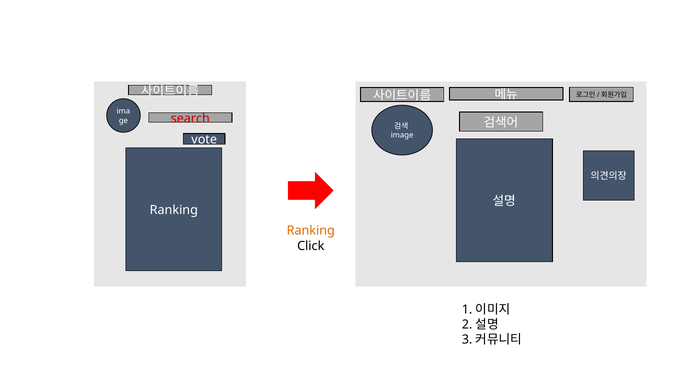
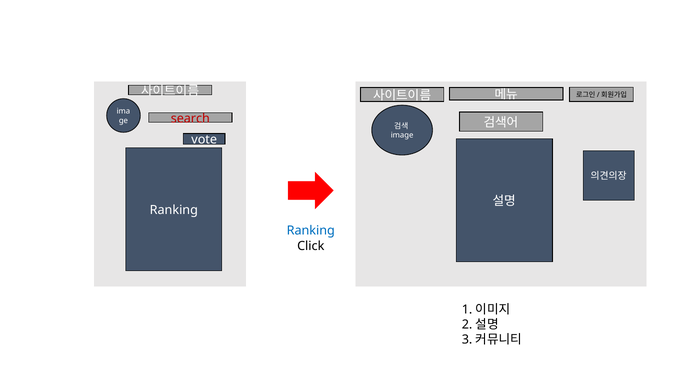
Ranking at (311, 231) colour: orange -> blue
